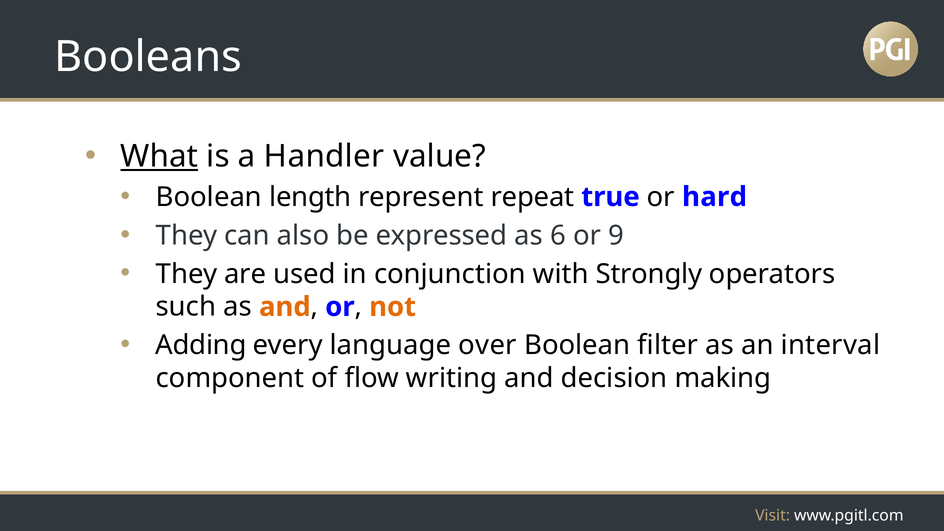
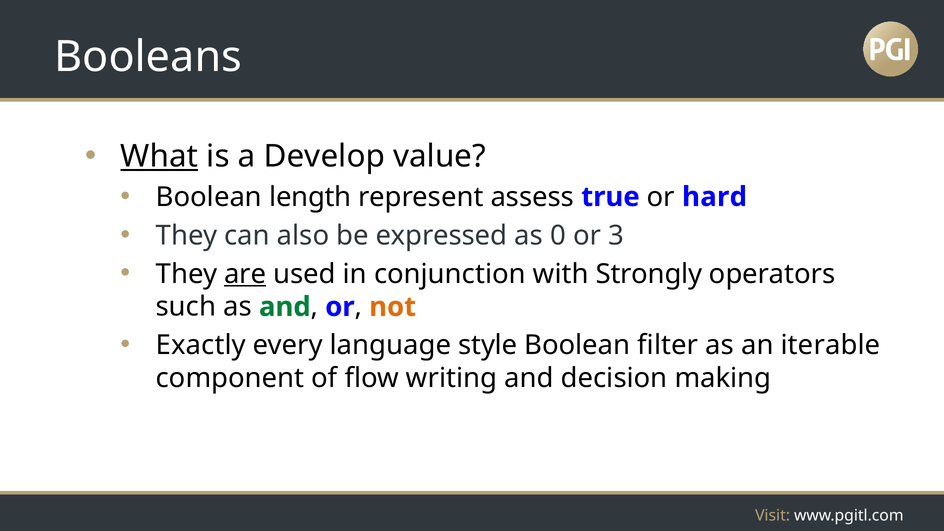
Handler: Handler -> Develop
repeat: repeat -> assess
6: 6 -> 0
9: 9 -> 3
are underline: none -> present
and at (285, 307) colour: orange -> green
Adding: Adding -> Exactly
over: over -> style
interval: interval -> iterable
